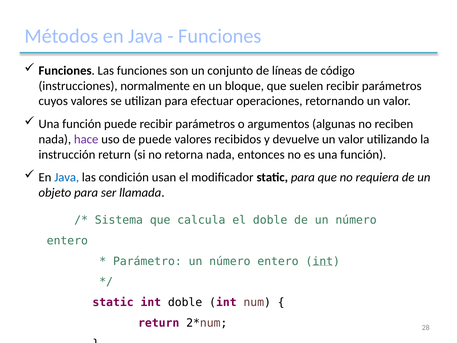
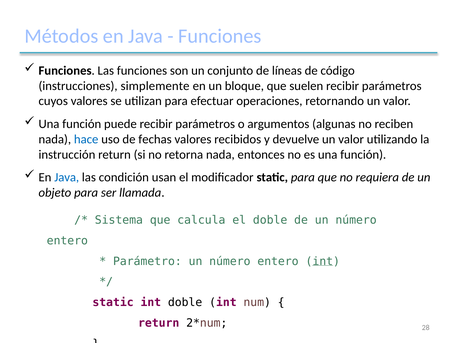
normalmente: normalmente -> simplemente
hace colour: purple -> blue
de puede: puede -> fechas
